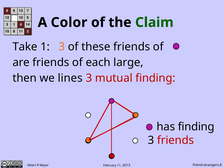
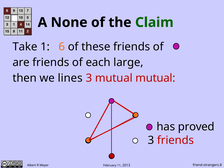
Color: Color -> None
1 3: 3 -> 6
mutual finding: finding -> mutual
has finding: finding -> proved
